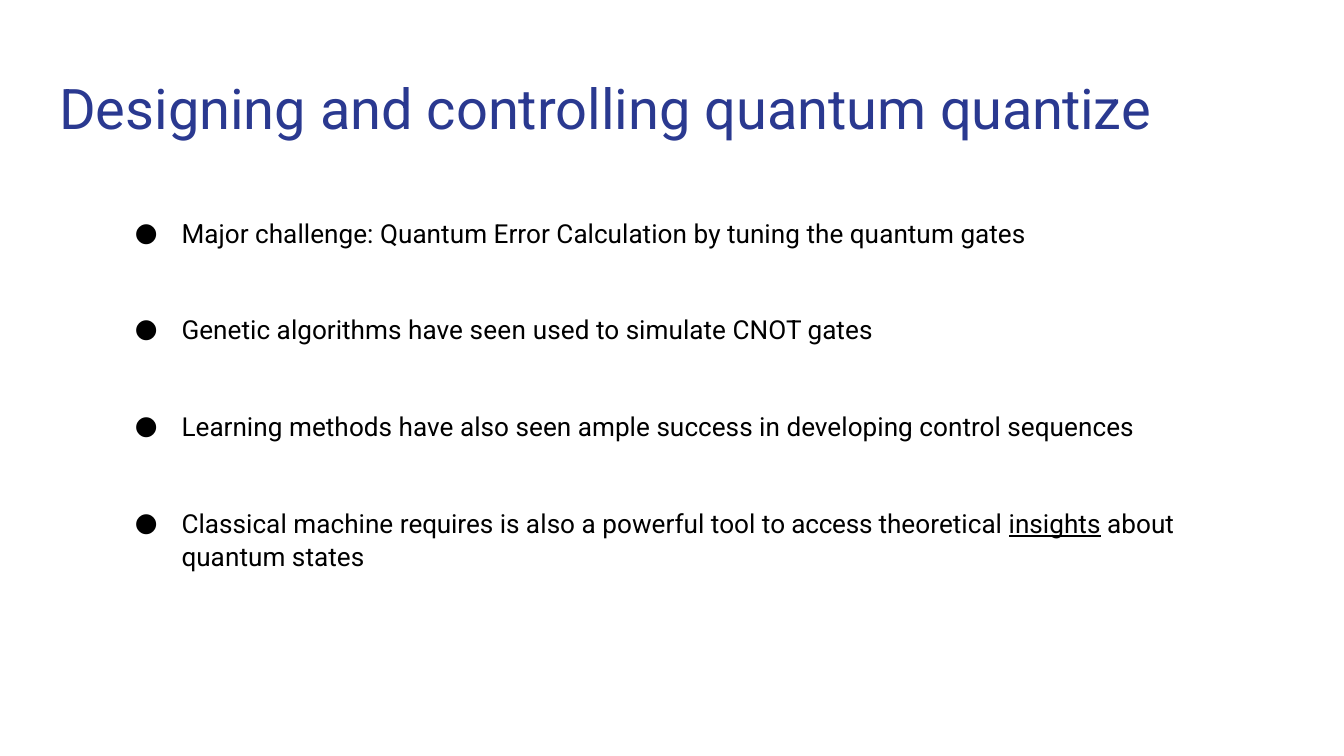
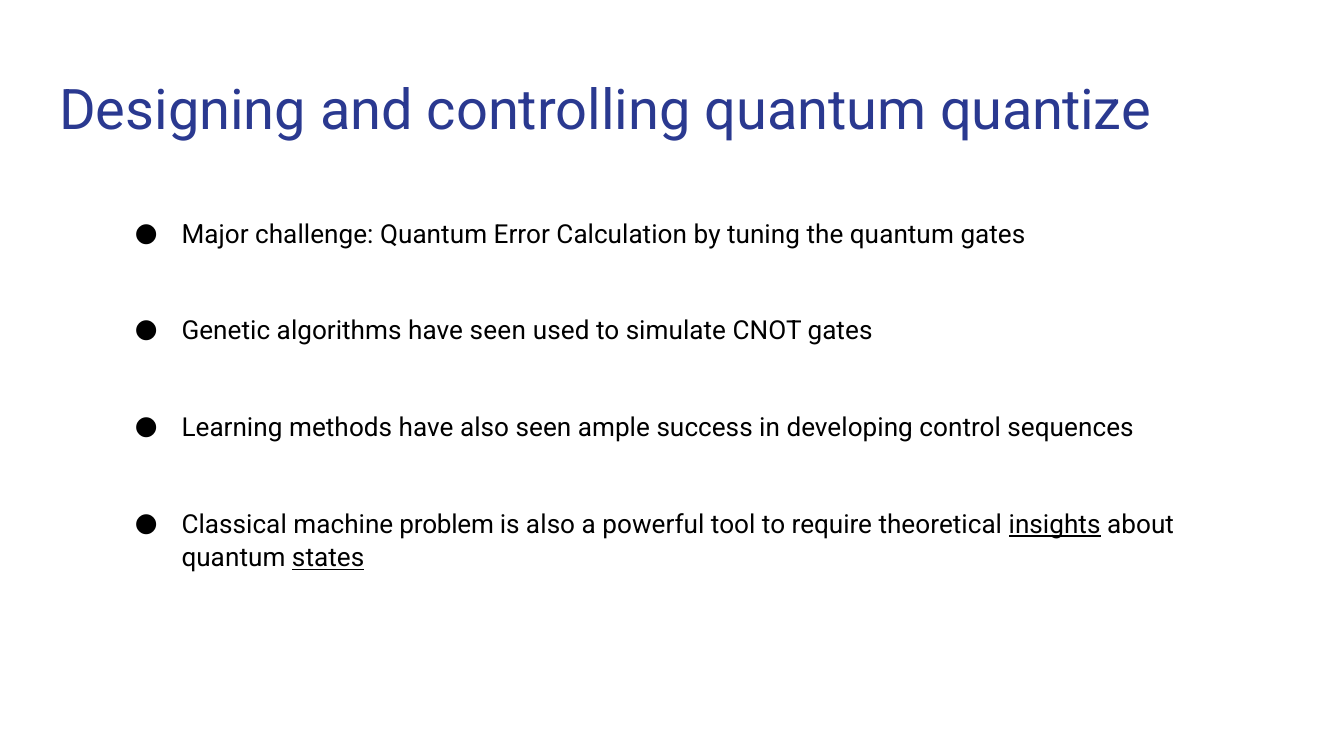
requires: requires -> problem
access: access -> require
states underline: none -> present
